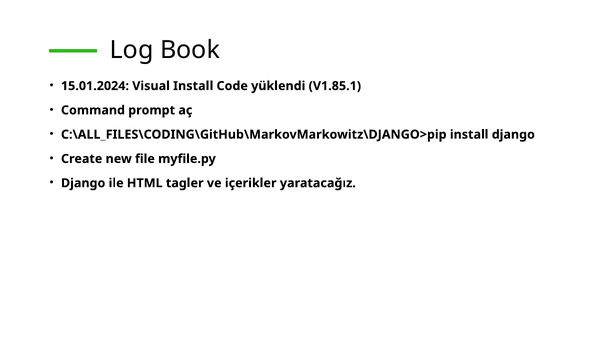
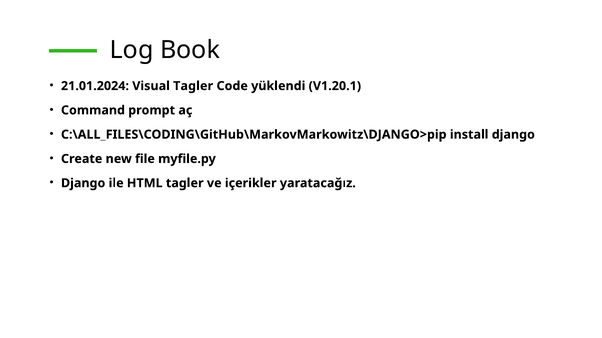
15.01.2024: 15.01.2024 -> 21.01.2024
Visual Install: Install -> Tagler
V1.85.1: V1.85.1 -> V1.20.1
